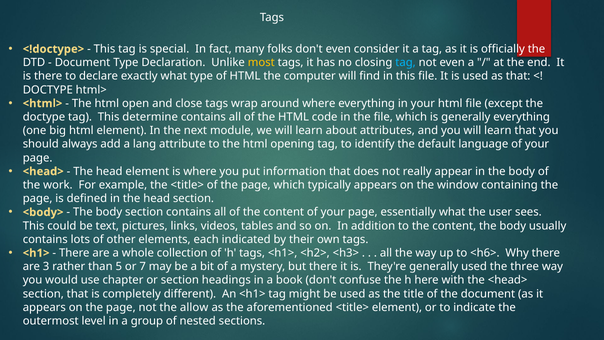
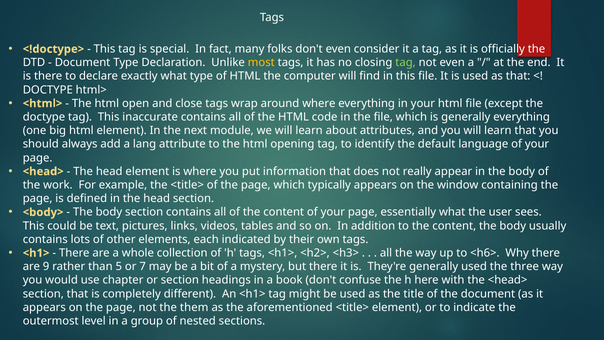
tag at (406, 63) colour: light blue -> light green
determine: determine -> inaccurate
3: 3 -> 9
allow: allow -> them
